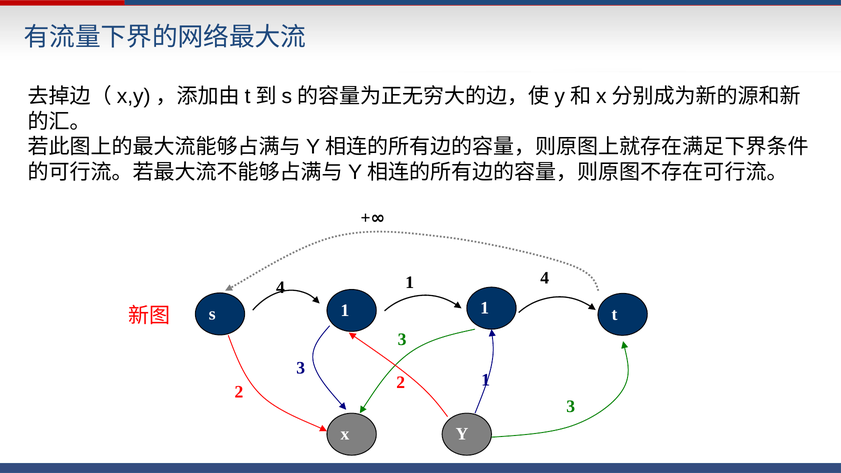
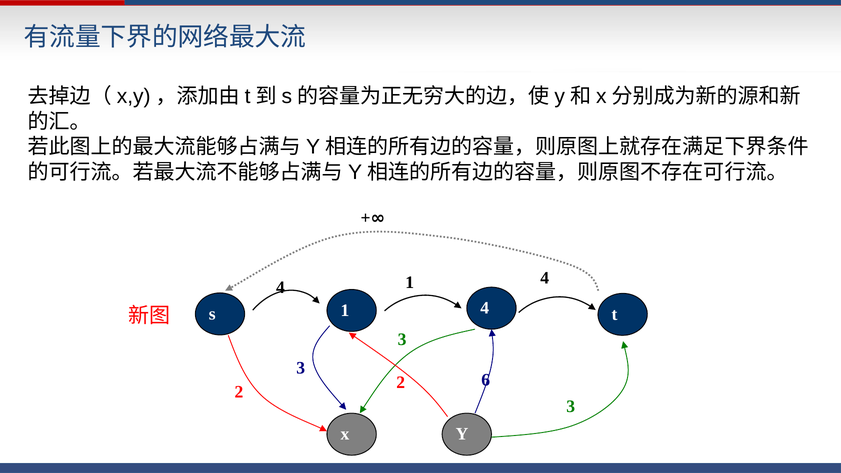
1 1: 1 -> 4
2 1: 1 -> 6
